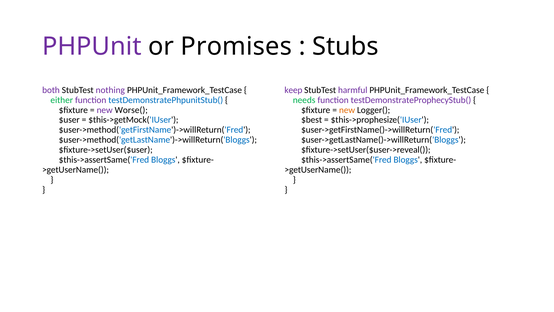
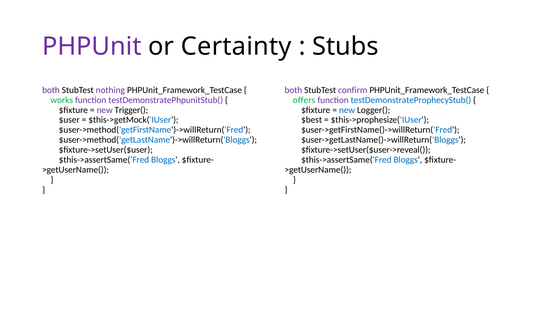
Promises: Promises -> Certainty
keep at (293, 90): keep -> both
harmful: harmful -> confirm
either: either -> works
testDemonstratePhpunitStub( colour: blue -> purple
needs: needs -> offers
testDemonstrateProphecyStub( colour: purple -> blue
Worse(: Worse( -> Trigger(
new at (347, 110) colour: orange -> blue
